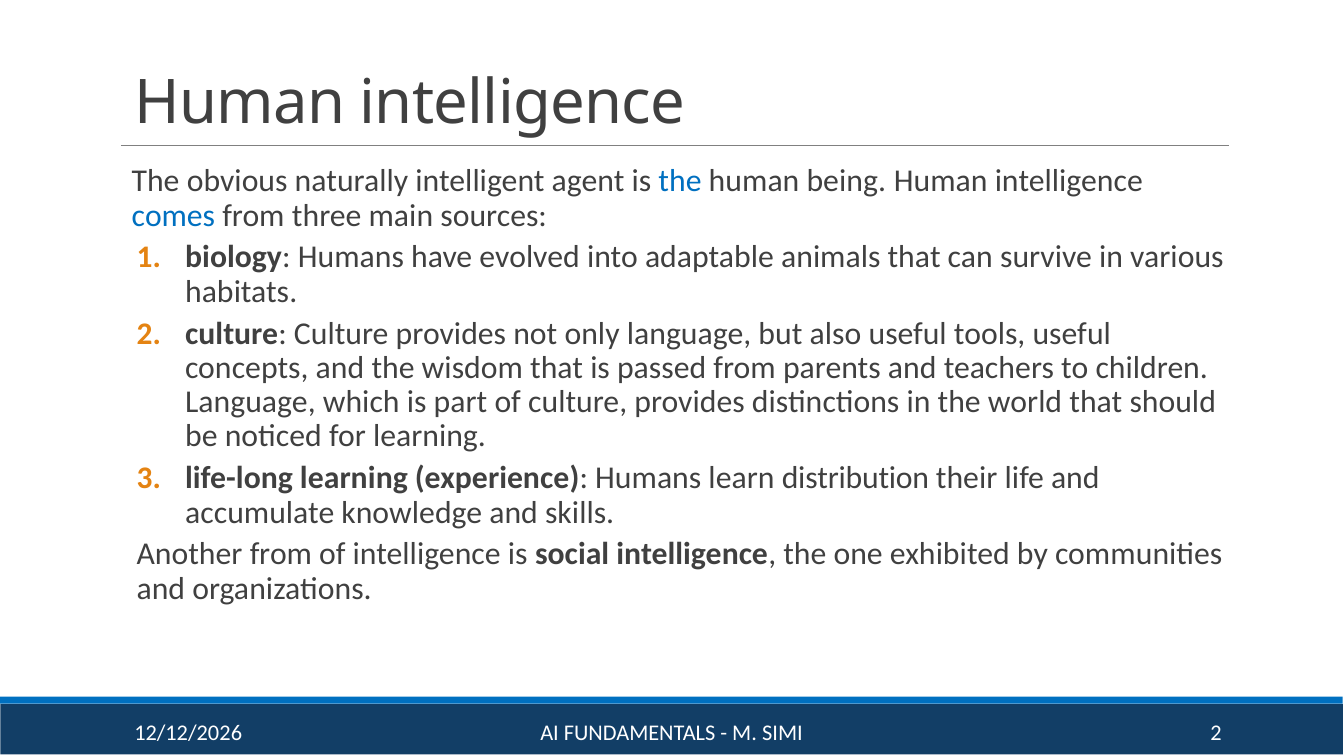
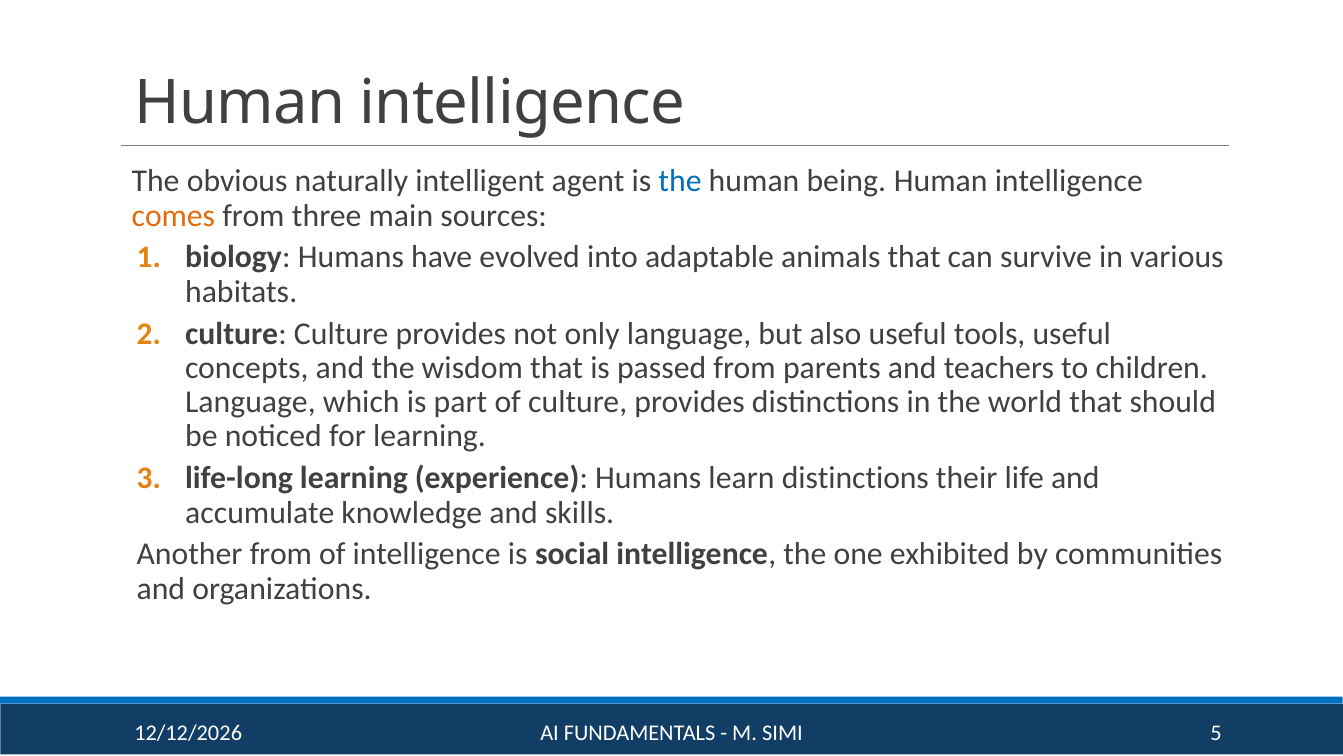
comes colour: blue -> orange
learn distribution: distribution -> distinctions
SIMI 2: 2 -> 5
